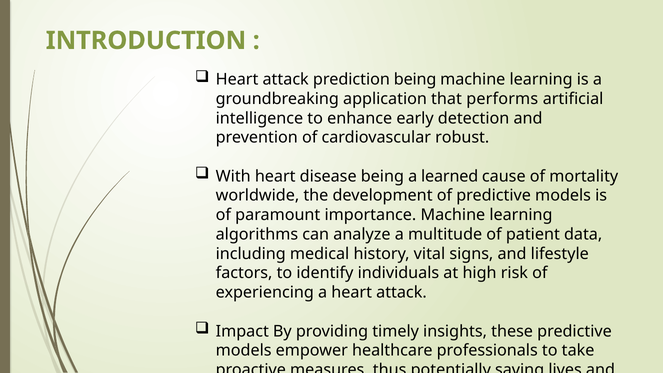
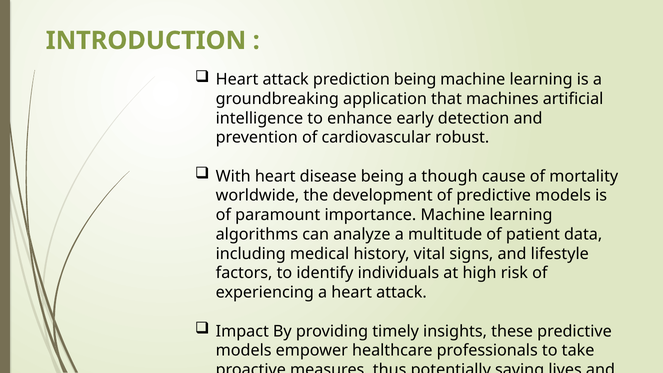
performs: performs -> machines
learned: learned -> though
